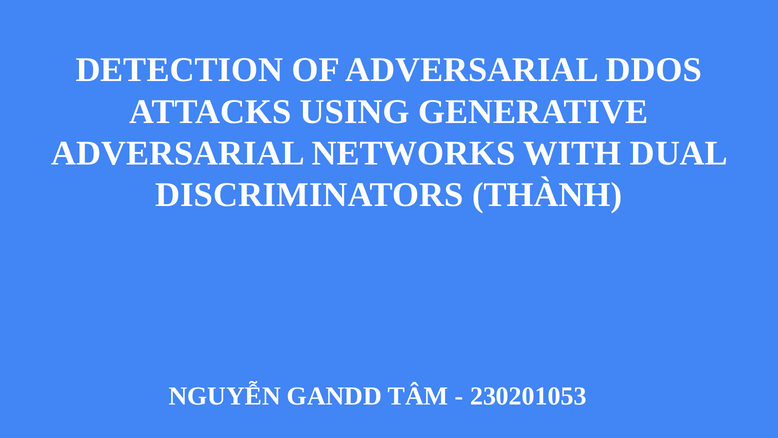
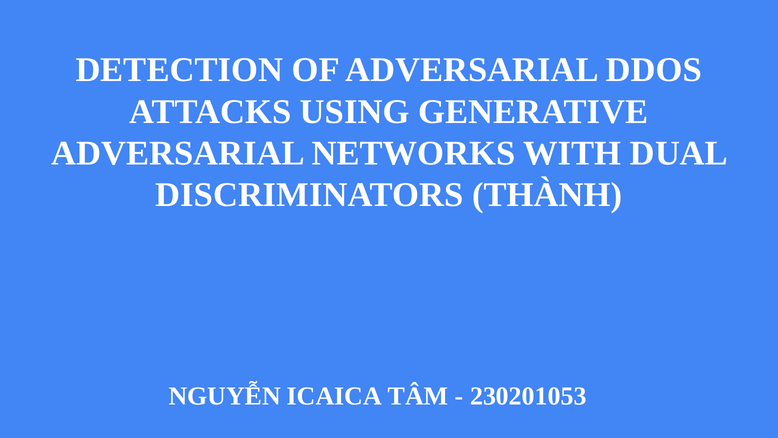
GANDD: GANDD -> ICAICA
